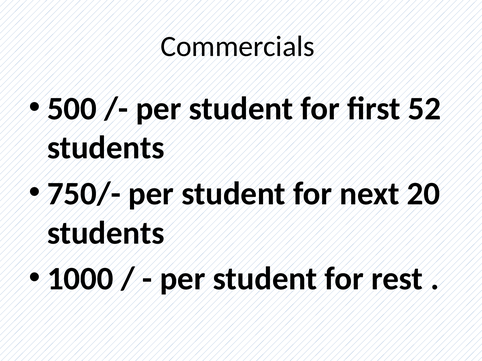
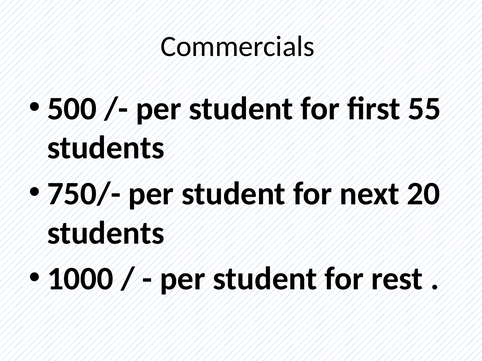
52: 52 -> 55
